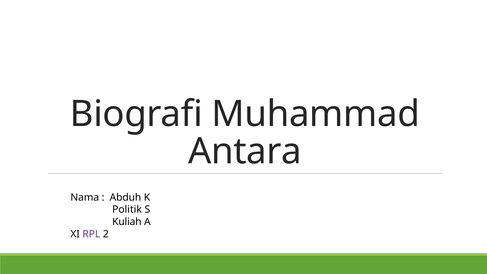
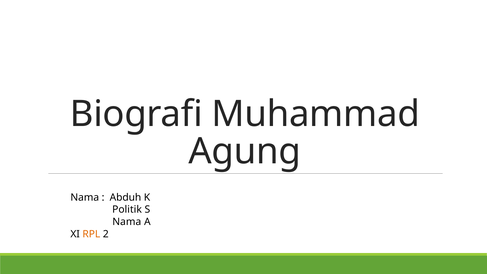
Antara: Antara -> Agung
Kuliah at (127, 222): Kuliah -> Nama
RPL colour: purple -> orange
